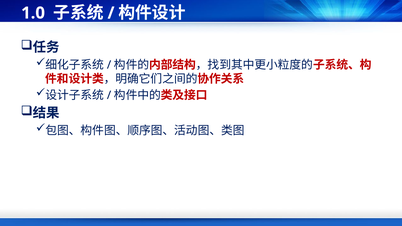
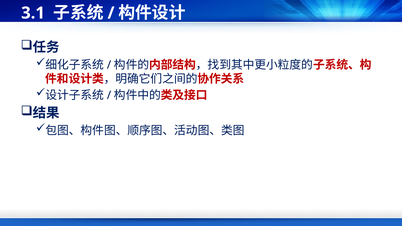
1.0: 1.0 -> 3.1
